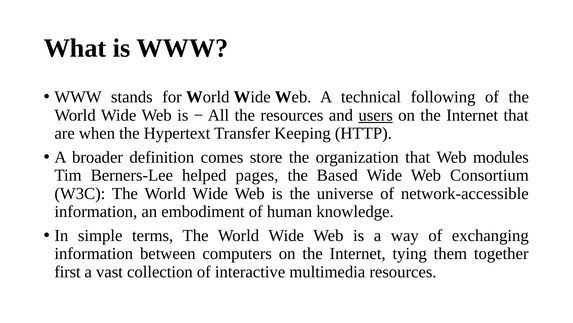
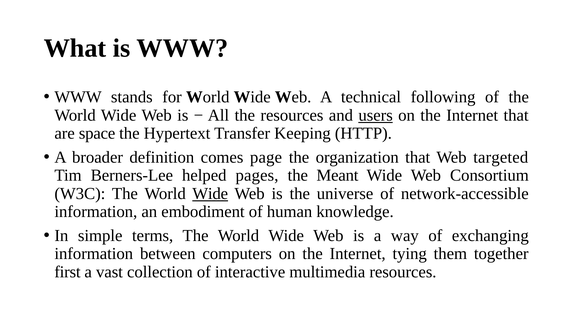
when: when -> space
store: store -> page
modules: modules -> targeted
Based: Based -> Meant
Wide at (210, 193) underline: none -> present
